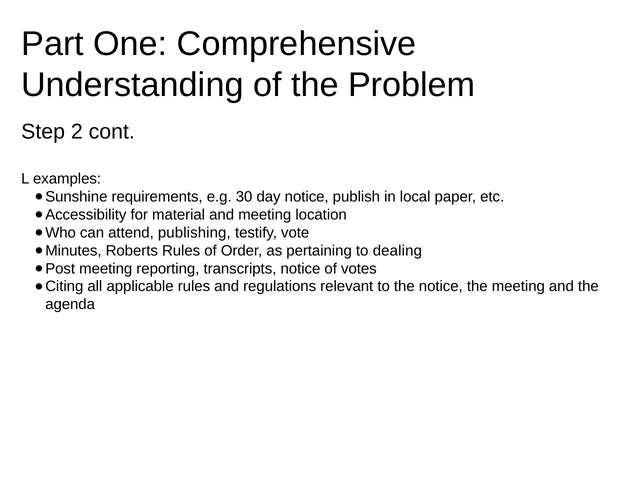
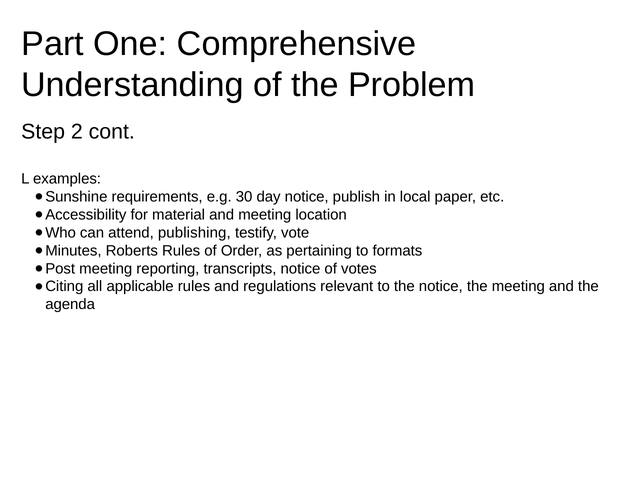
dealing: dealing -> formats
